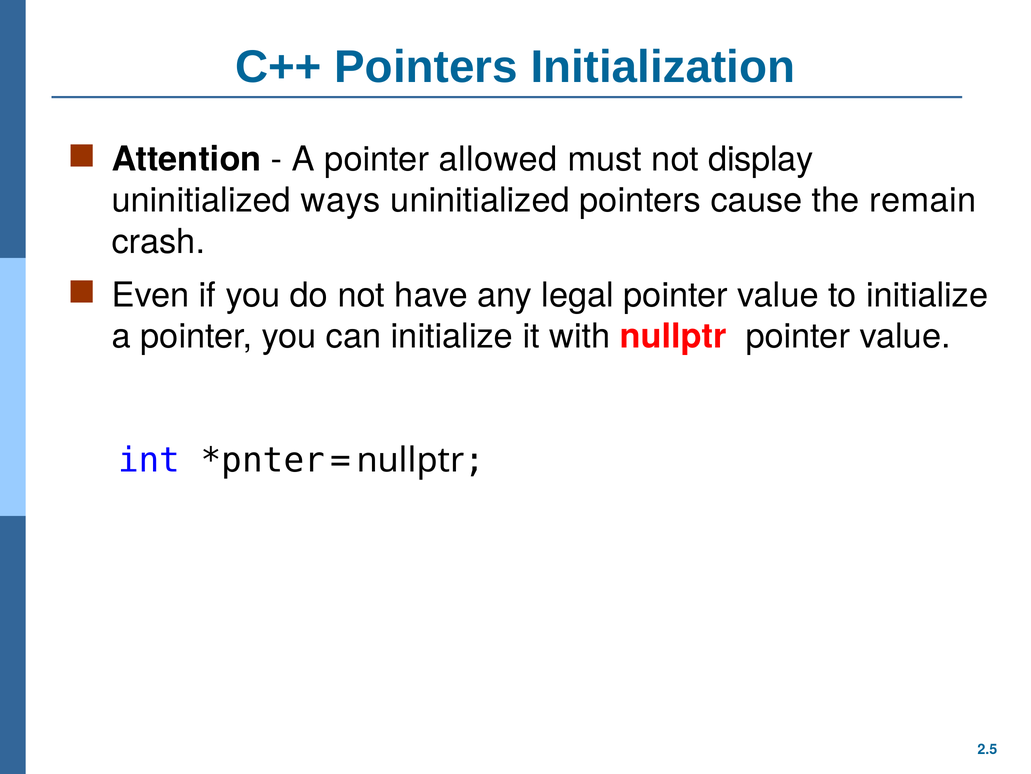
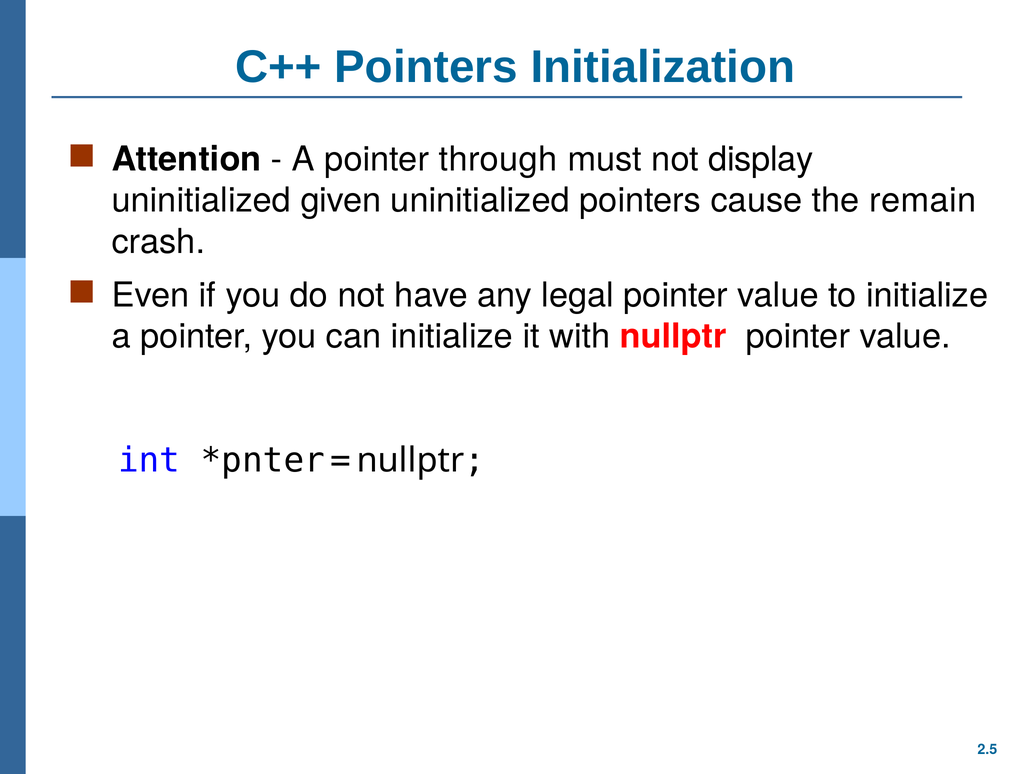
allowed: allowed -> through
ways: ways -> given
